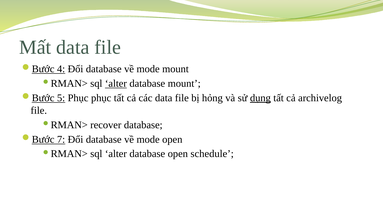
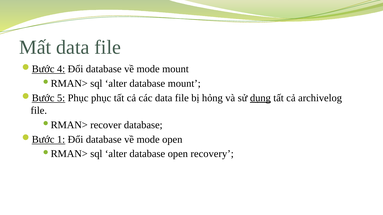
alter at (116, 84) underline: present -> none
7: 7 -> 1
schedule: schedule -> recovery
